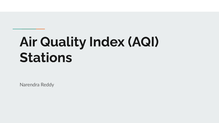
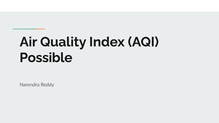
Stations: Stations -> Possible
